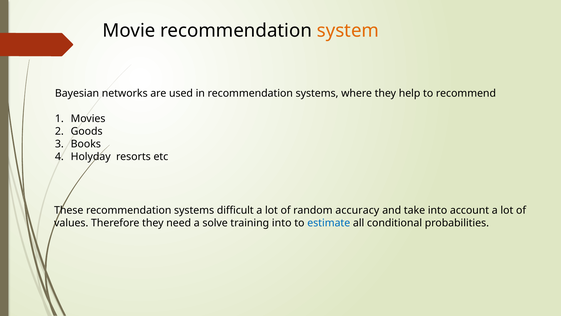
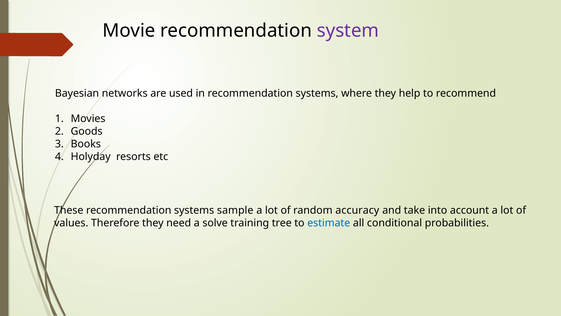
system colour: orange -> purple
difficult: difficult -> sample
training into: into -> tree
